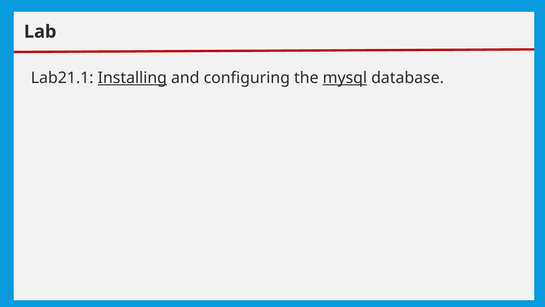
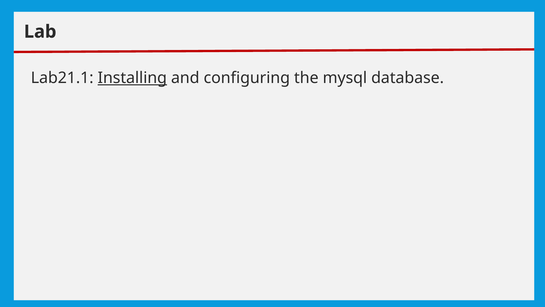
mysql underline: present -> none
